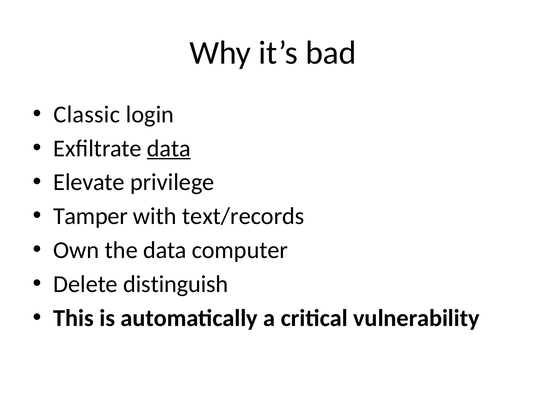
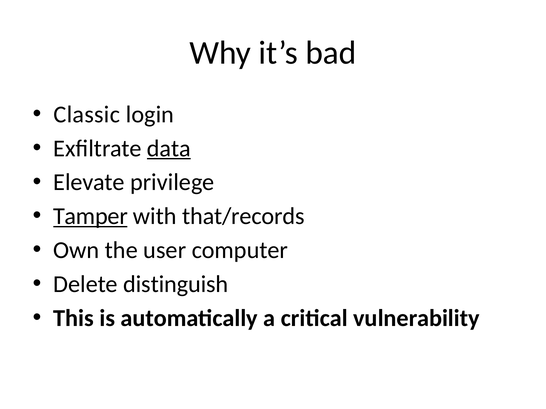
Tamper underline: none -> present
text/records: text/records -> that/records
the data: data -> user
